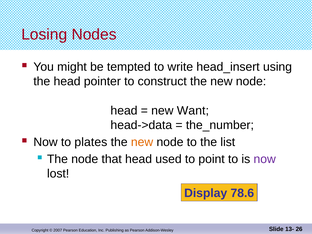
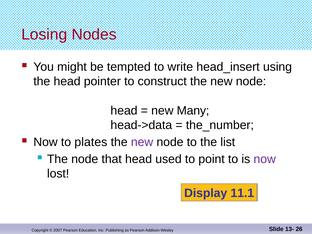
Want: Want -> Many
new at (142, 142) colour: orange -> purple
78.6: 78.6 -> 11.1
